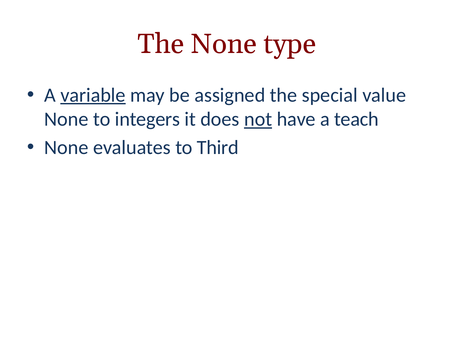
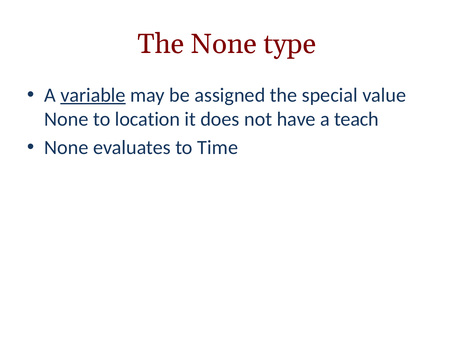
integers: integers -> location
not underline: present -> none
Third: Third -> Time
